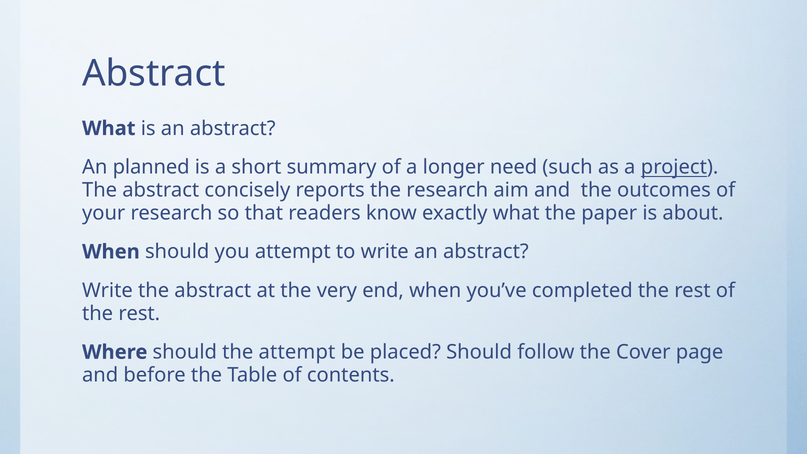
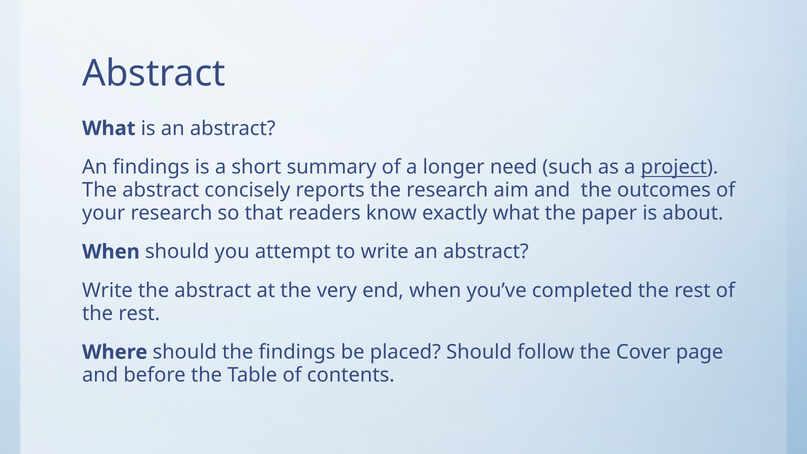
An planned: planned -> findings
the attempt: attempt -> findings
